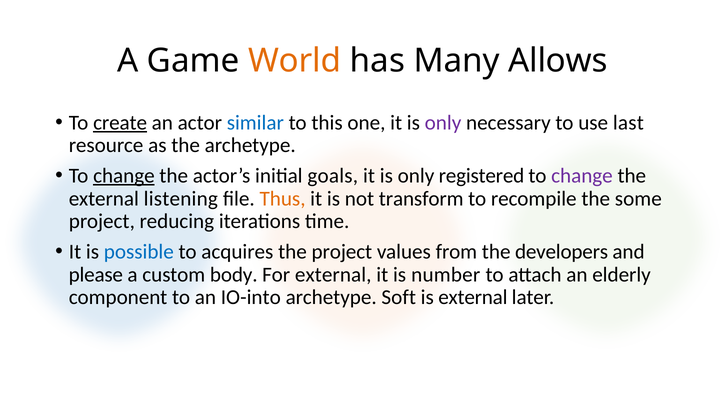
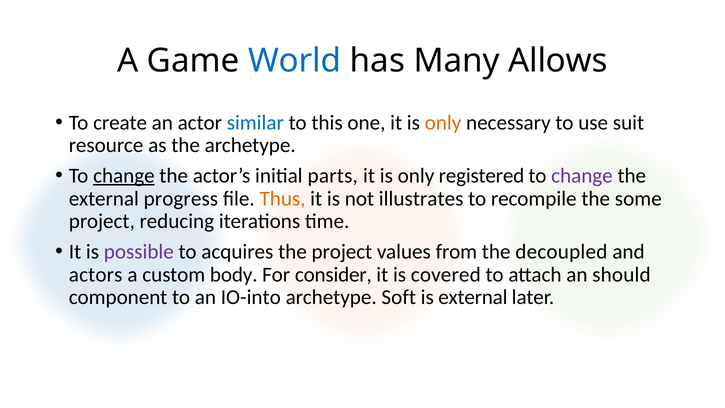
World colour: orange -> blue
create underline: present -> none
only at (443, 123) colour: purple -> orange
last: last -> suit
goals: goals -> parts
listening: listening -> progress
transform: transform -> illustrates
possible colour: blue -> purple
developers: developers -> decoupled
please: please -> actors
For external: external -> consider
number: number -> covered
elderly: elderly -> should
